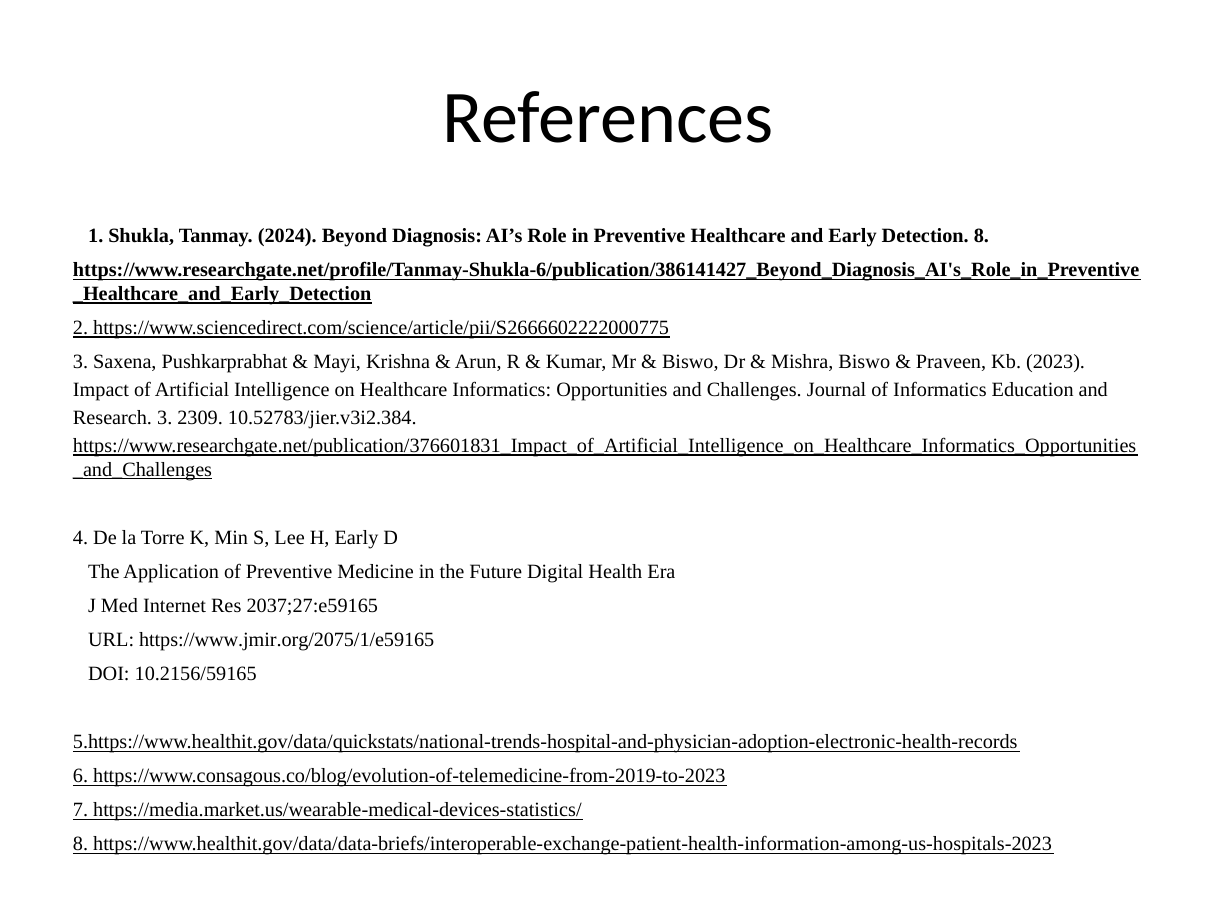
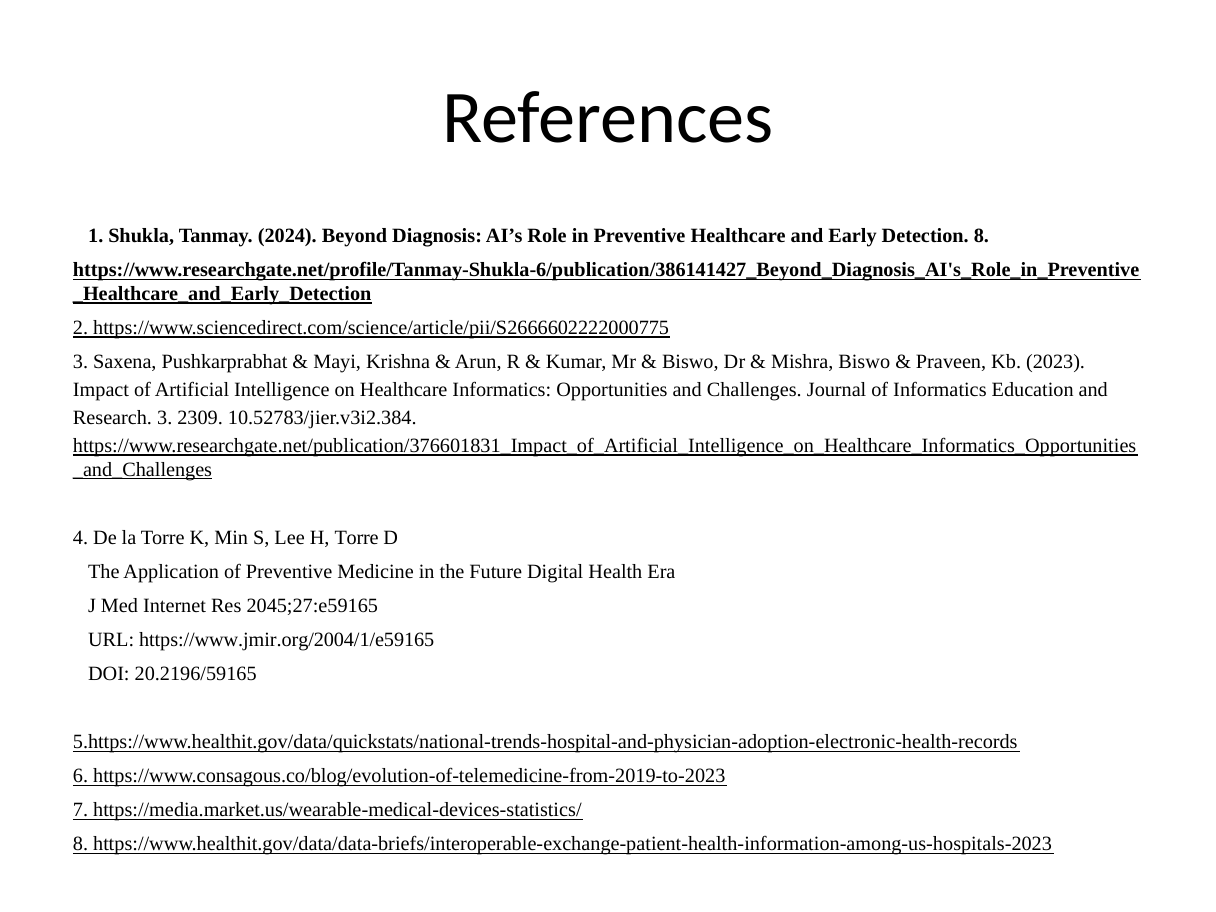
H Early: Early -> Torre
2037;27:e59165: 2037;27:e59165 -> 2045;27:e59165
https://www.jmir.org/2075/1/e59165: https://www.jmir.org/2075/1/e59165 -> https://www.jmir.org/2004/1/e59165
10.2156/59165: 10.2156/59165 -> 20.2196/59165
